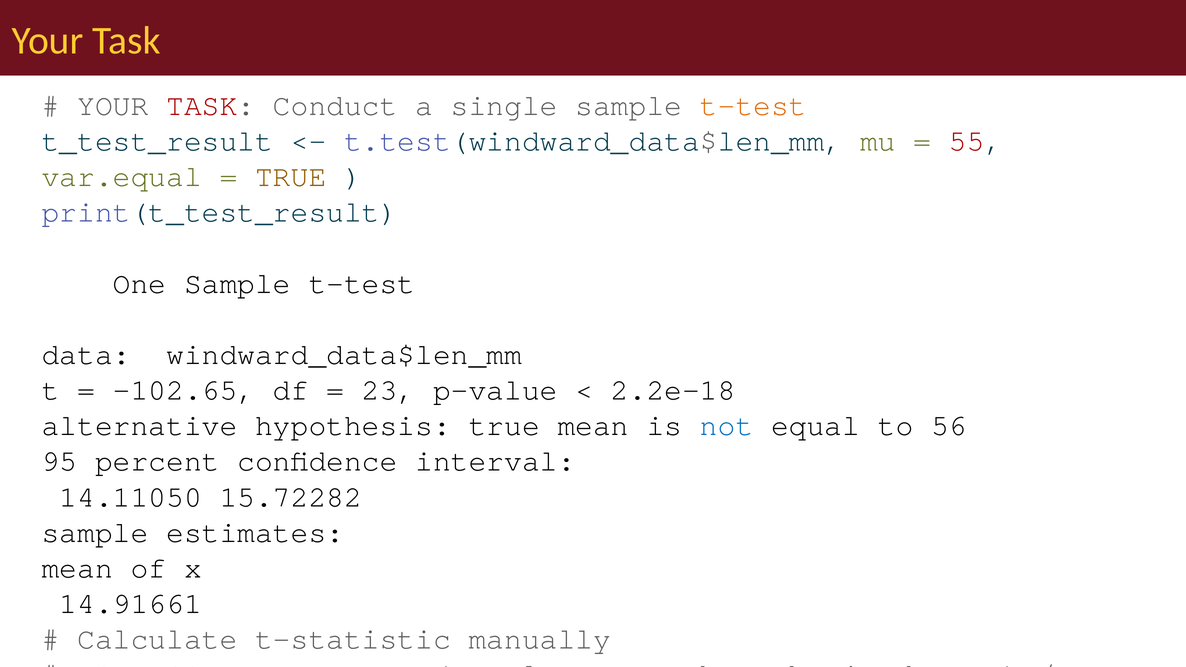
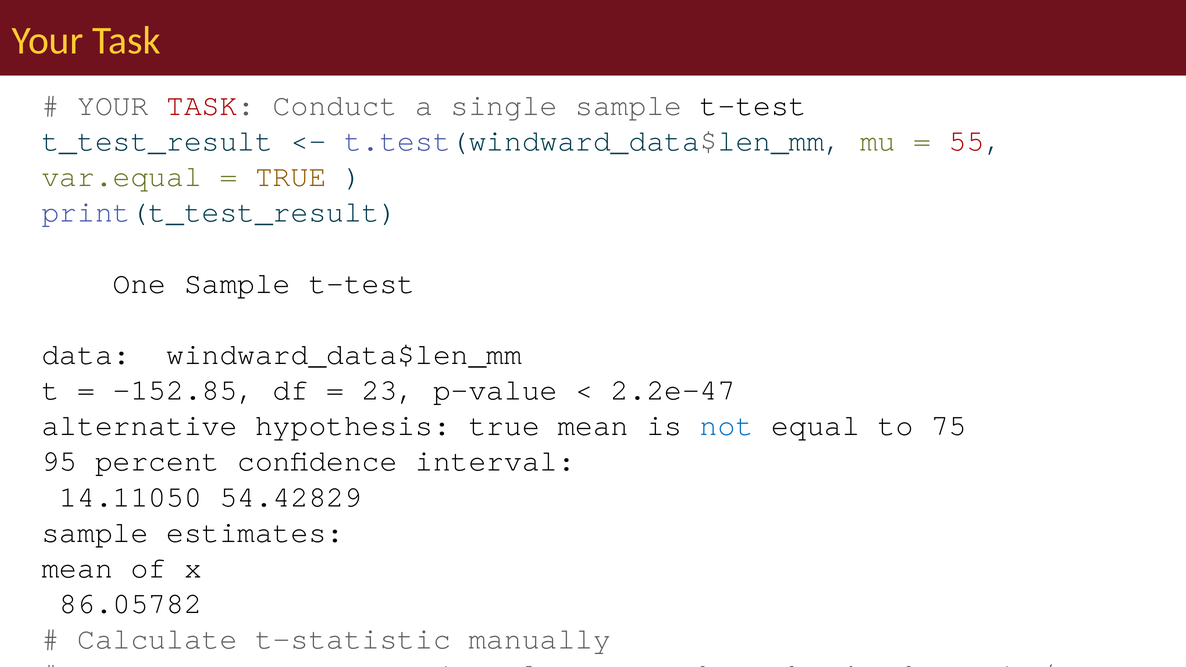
t-test at (753, 105) colour: orange -> black
-102.65: -102.65 -> -152.85
2.2e-18: 2.2e-18 -> 2.2e-47
56: 56 -> 75
15.72282: 15.72282 -> 54.42829
14.91661: 14.91661 -> 86.05782
